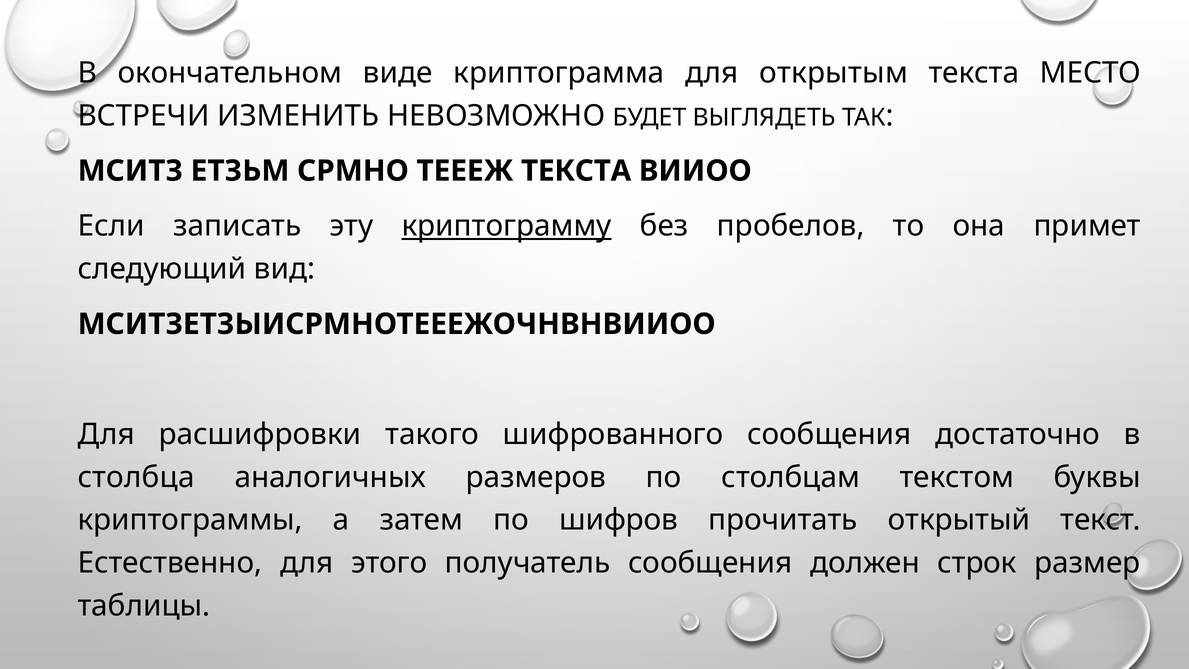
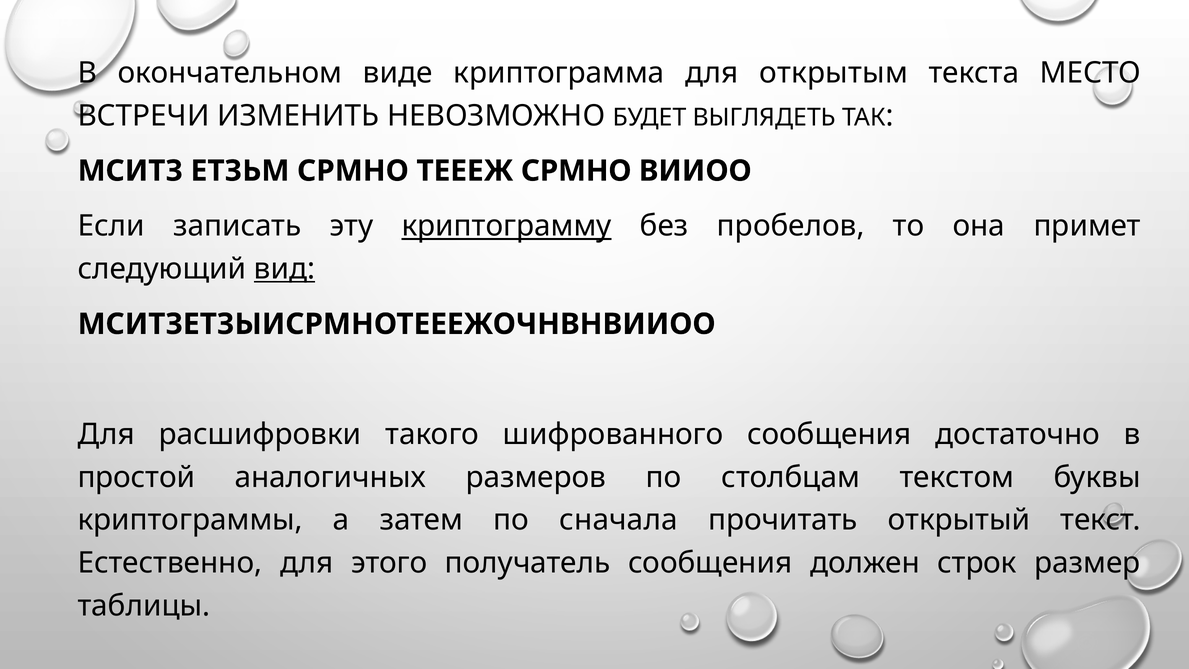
ТЕЕЕЖ ТЕКСТА: ТЕКСТА -> СРМНО
вид underline: none -> present
столбца: столбца -> простой
шифров: шифров -> сначала
